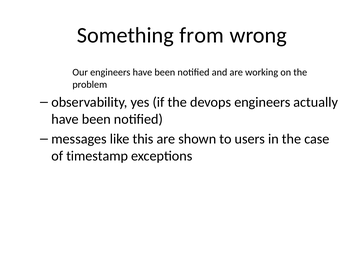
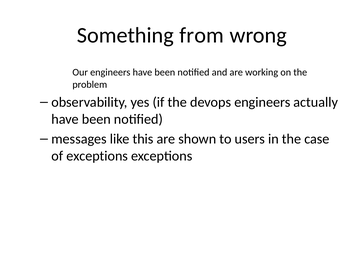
of timestamp: timestamp -> exceptions
